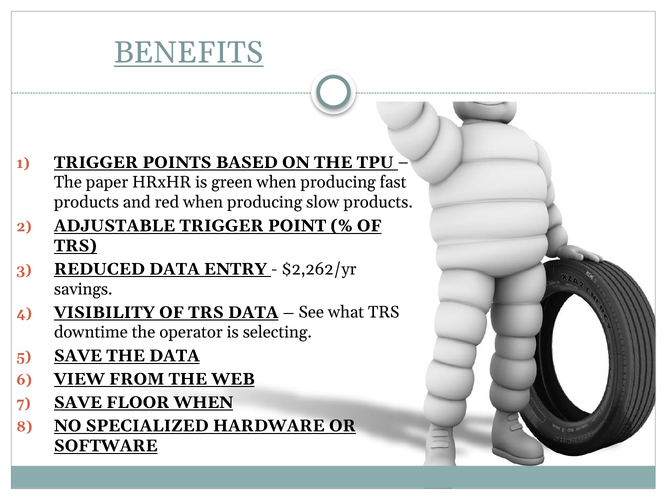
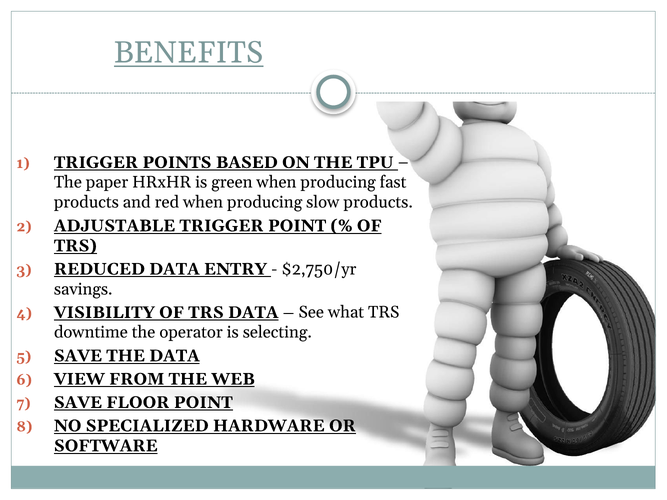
$2,262/yr: $2,262/yr -> $2,750/yr
FLOOR WHEN: WHEN -> POINT
